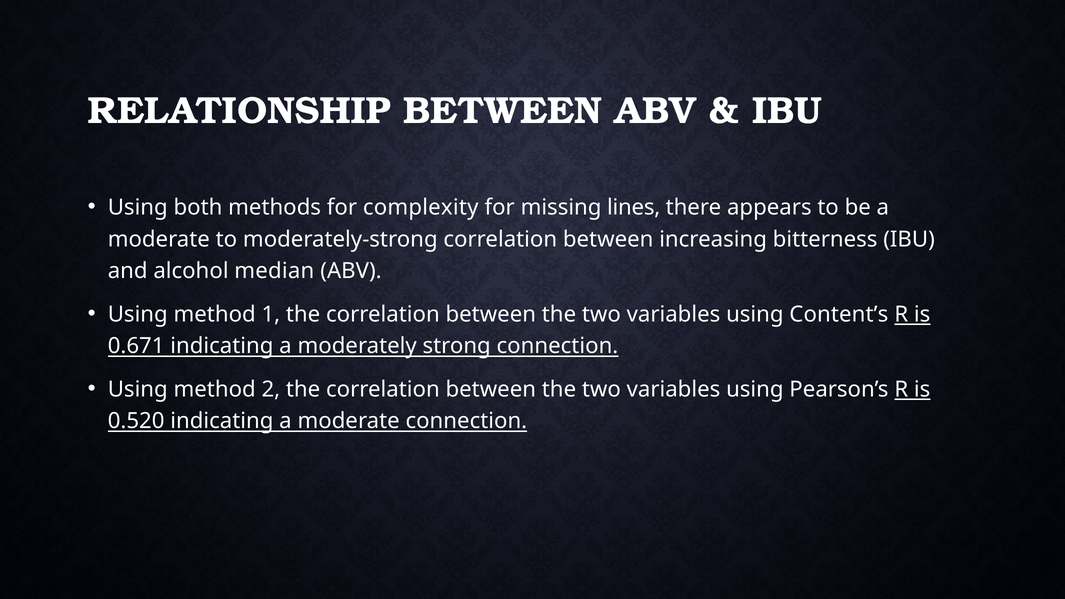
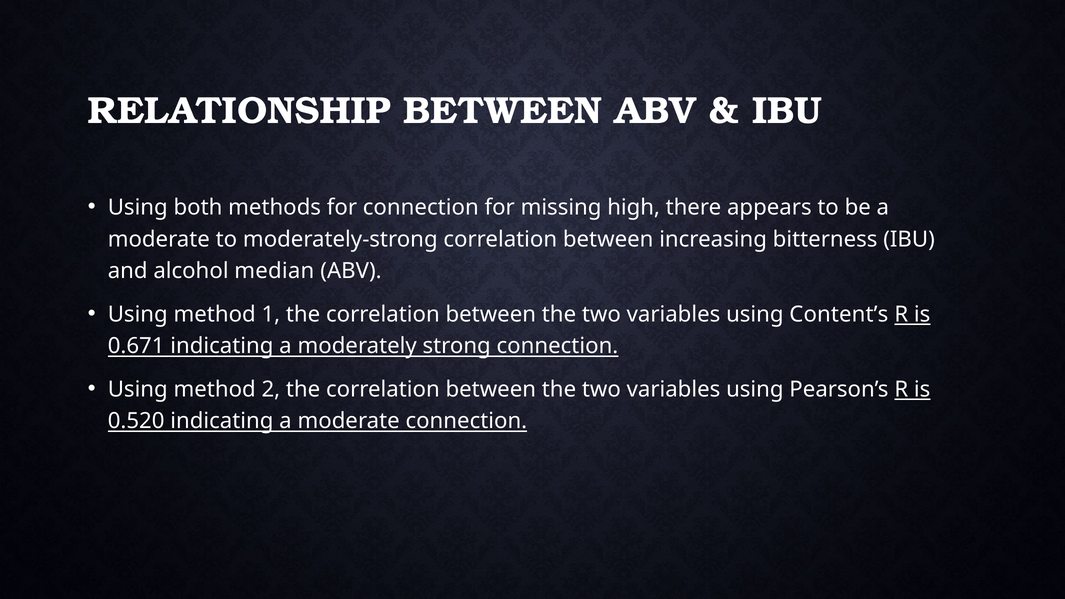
for complexity: complexity -> connection
lines: lines -> high
